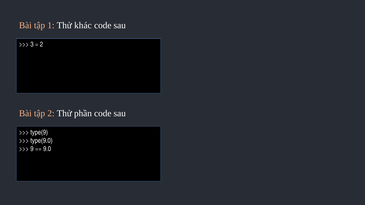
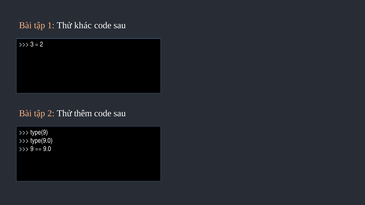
phần: phần -> thêm
